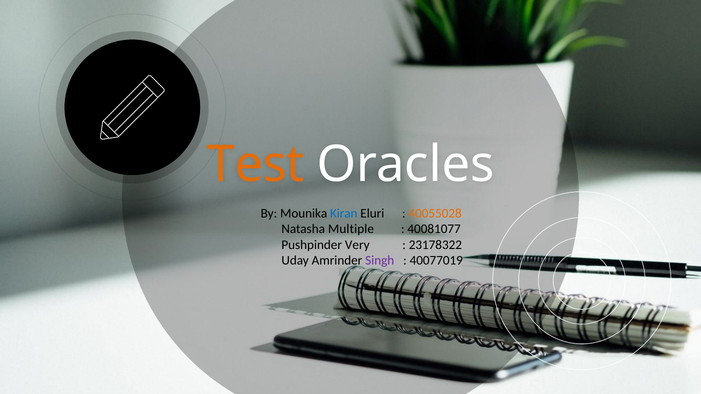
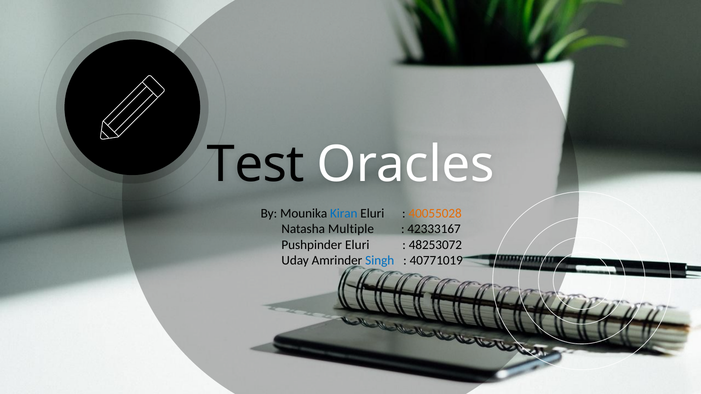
Test colour: orange -> black
40081077: 40081077 -> 42333167
Pushpinder Very: Very -> Eluri
23178322: 23178322 -> 48253072
Singh colour: purple -> blue
40077019: 40077019 -> 40771019
